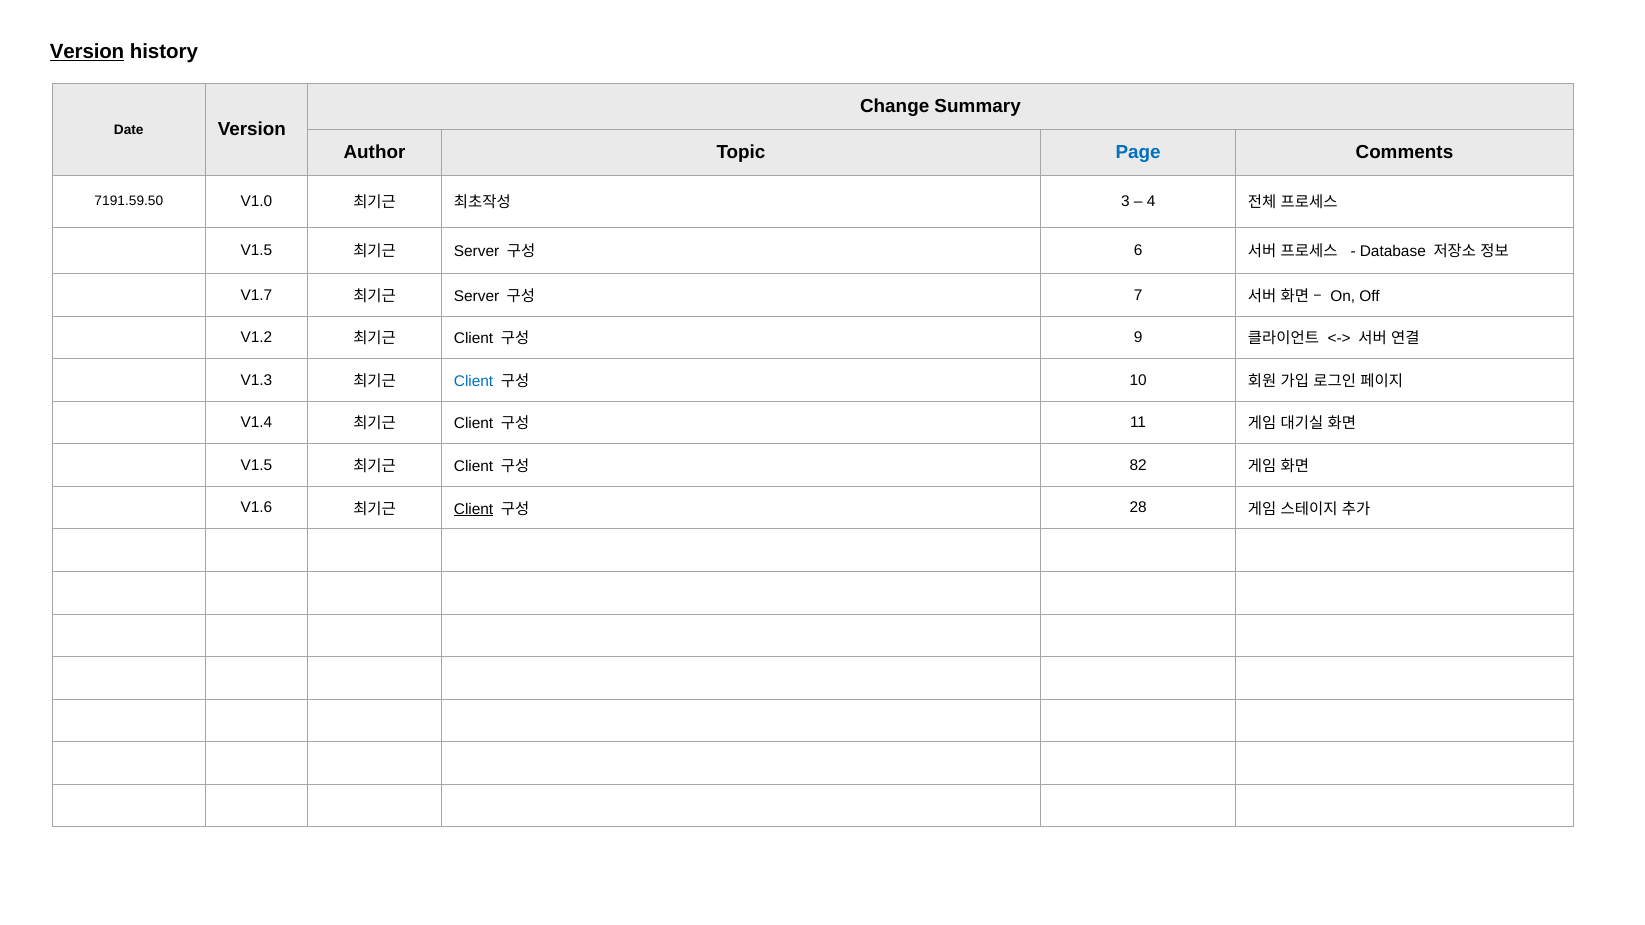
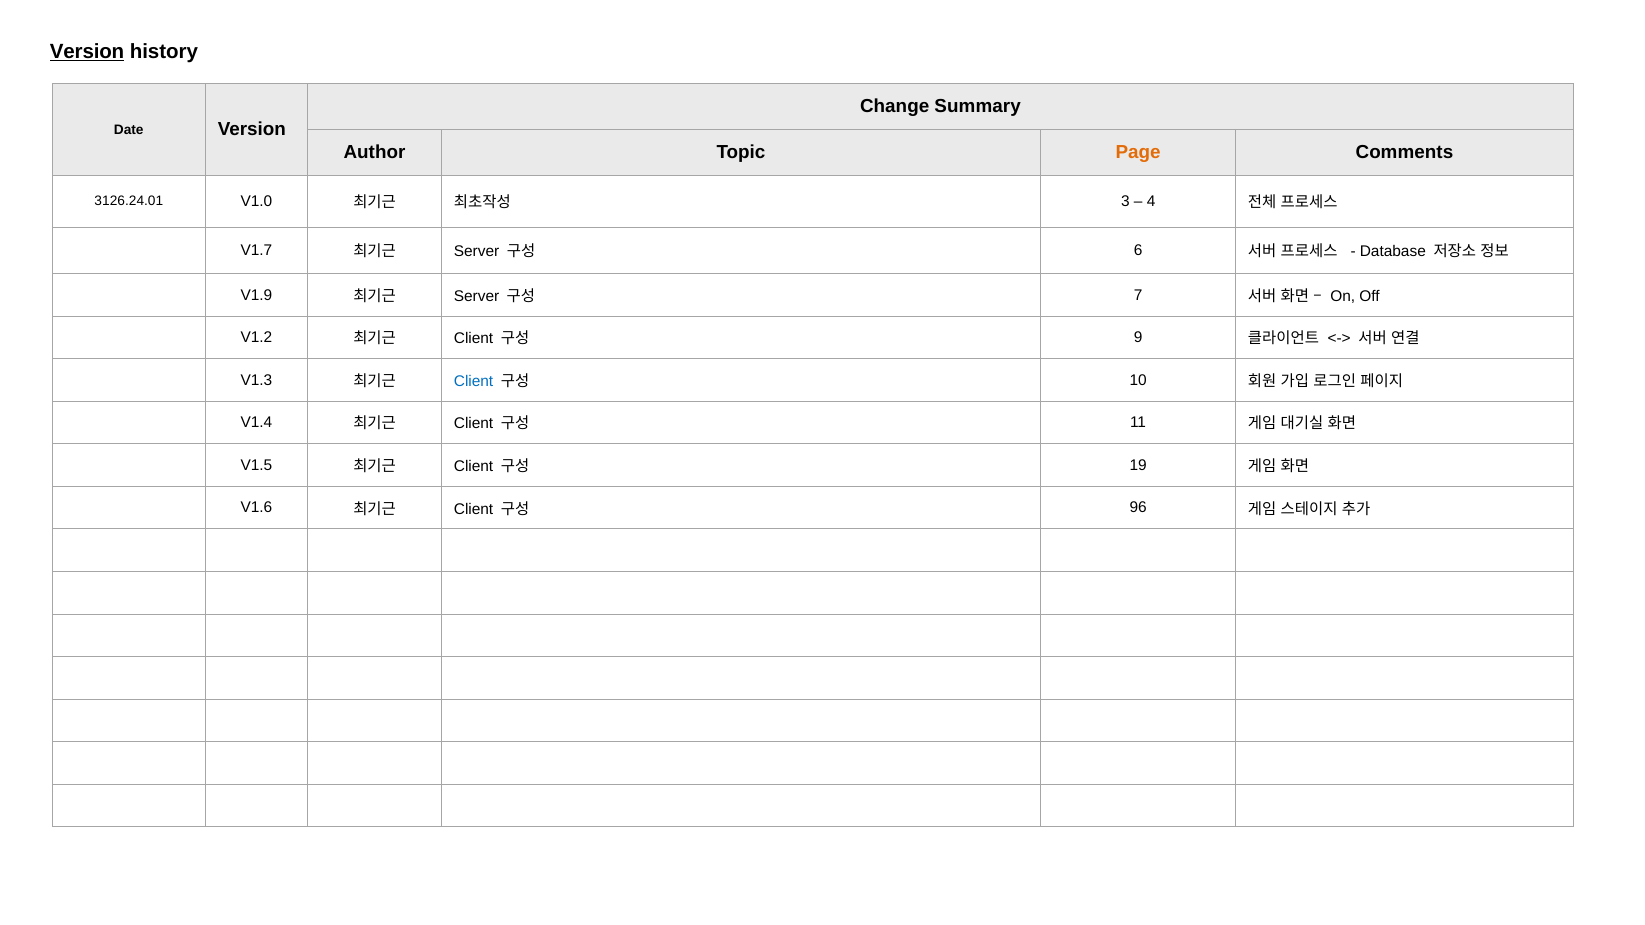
Page colour: blue -> orange
7191.59.50: 7191.59.50 -> 3126.24.01
V1.5 at (257, 250): V1.5 -> V1.7
V1.7: V1.7 -> V1.9
82: 82 -> 19
Client at (474, 509) underline: present -> none
28: 28 -> 96
